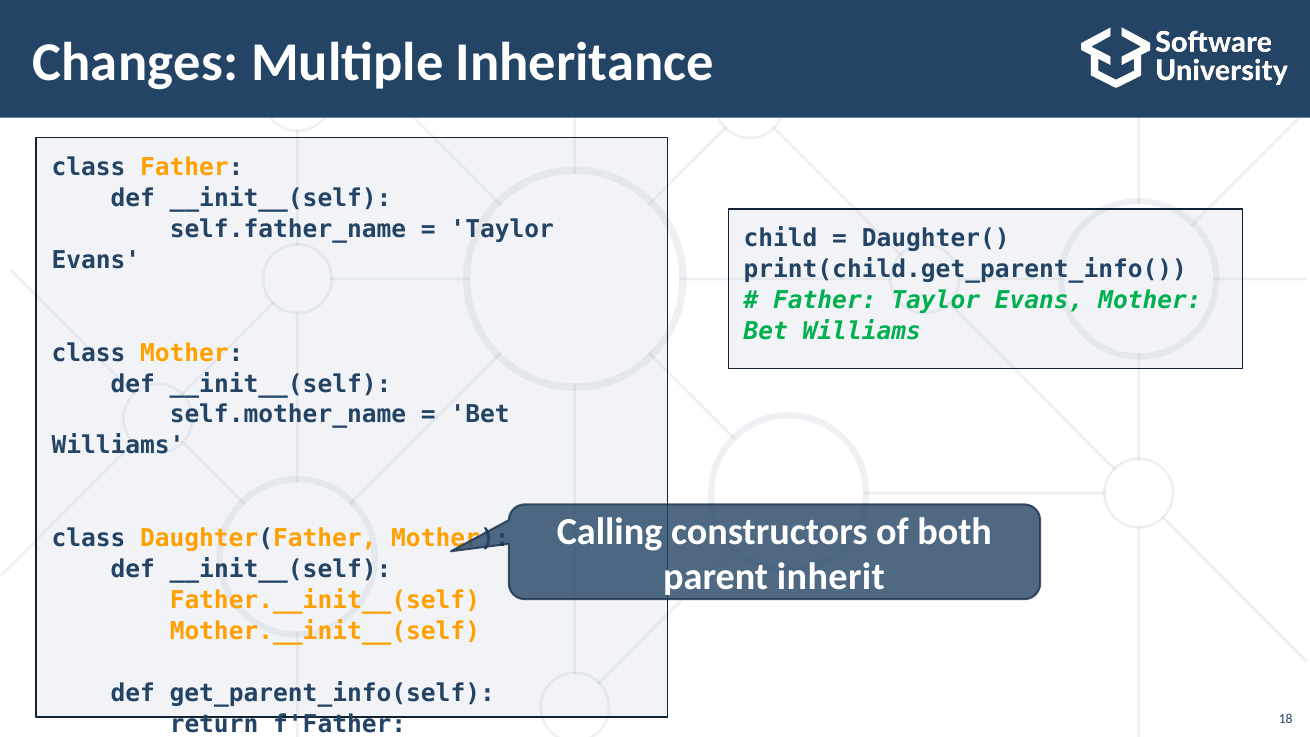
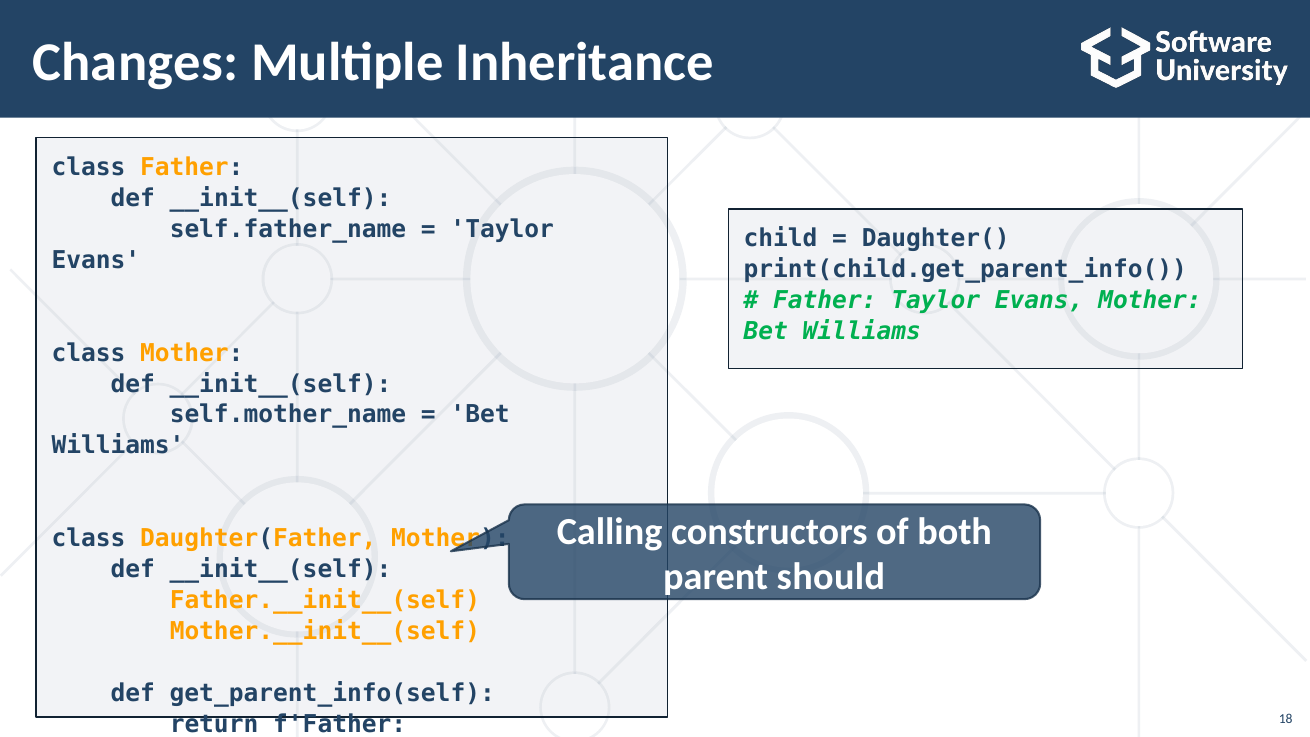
inherit: inherit -> should
